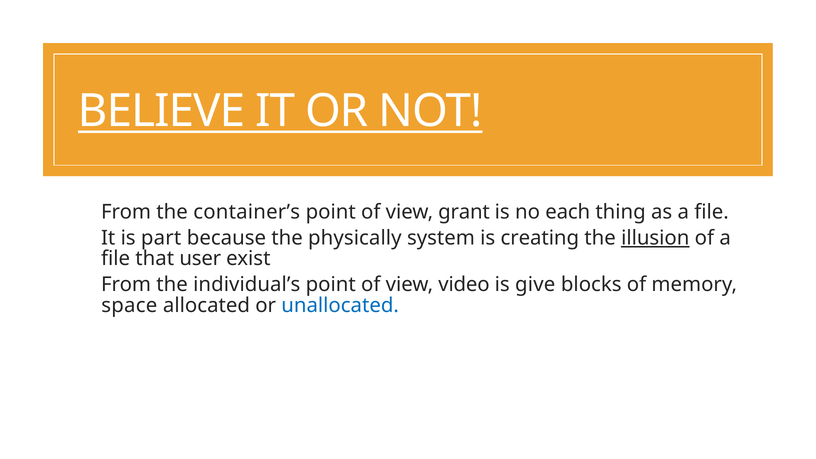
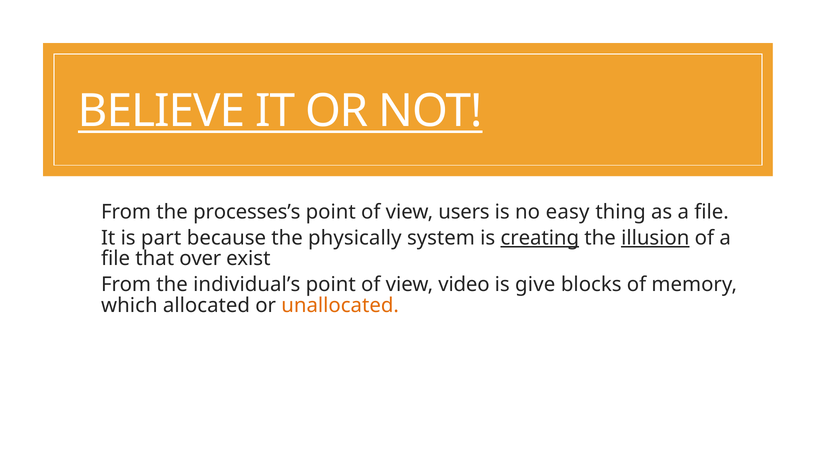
container’s: container’s -> processes’s
grant: grant -> users
each: each -> easy
creating underline: none -> present
user: user -> over
space: space -> which
unallocated colour: blue -> orange
